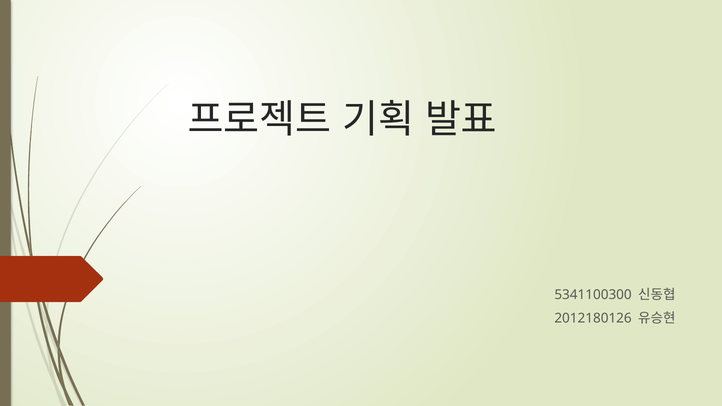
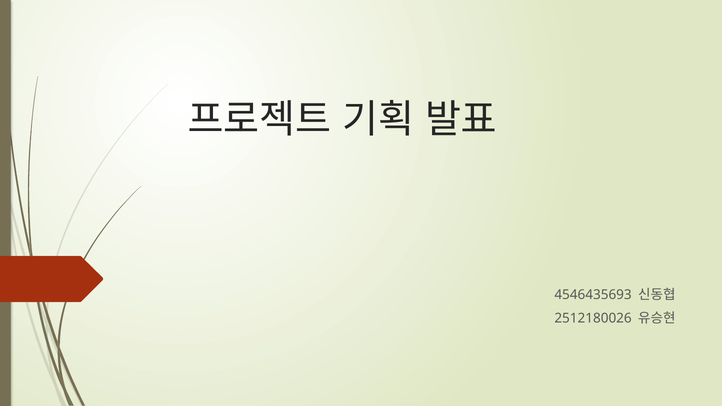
5341100300: 5341100300 -> 4546435693
2012180126: 2012180126 -> 2512180026
